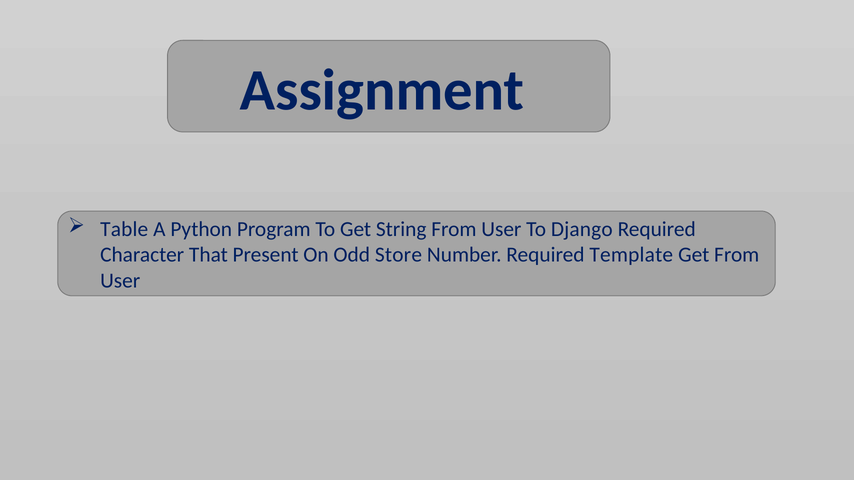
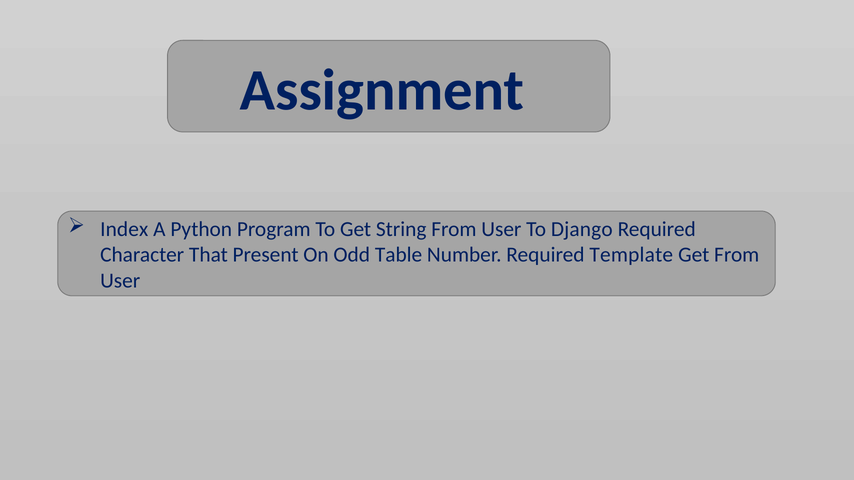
Table: Table -> Index
Store: Store -> Table
